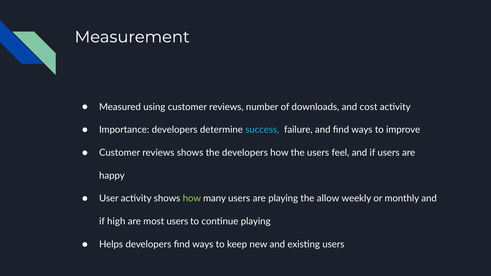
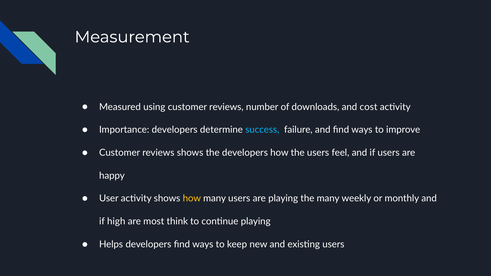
how at (192, 199) colour: light green -> yellow
the allow: allow -> many
most users: users -> think
